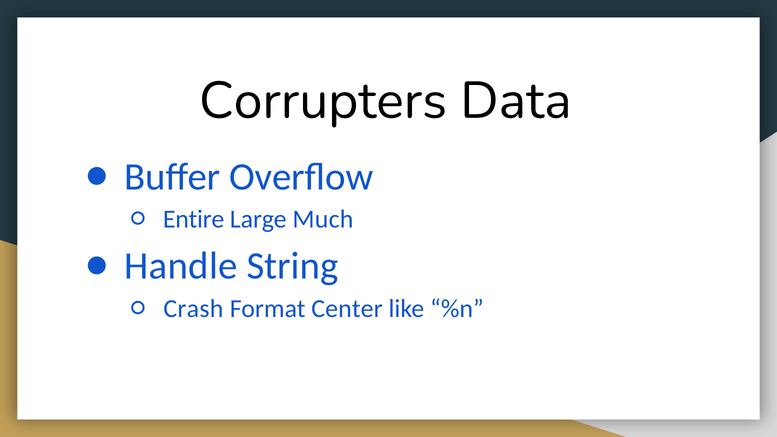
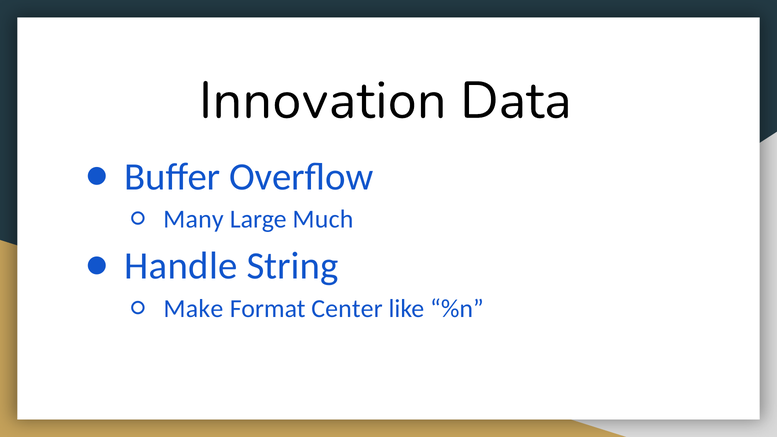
Corrupters: Corrupters -> Innovation
Entire: Entire -> Many
Crash: Crash -> Make
